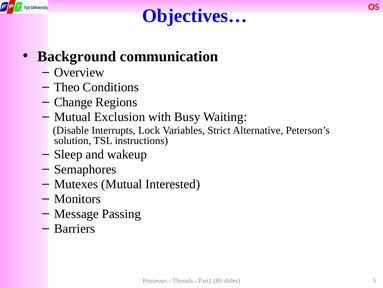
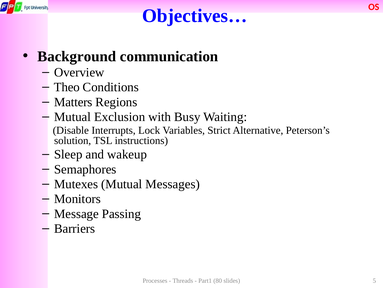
Change: Change -> Matters
Interested: Interested -> Messages
